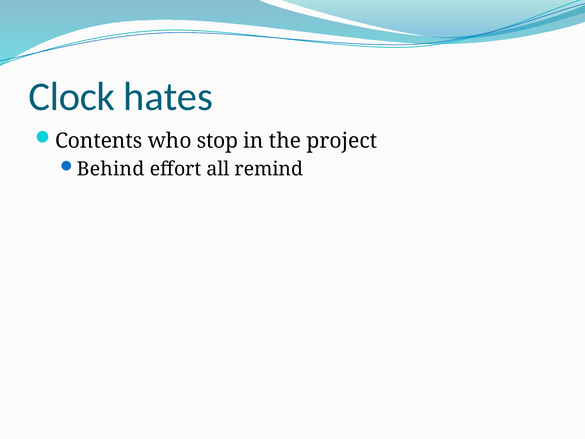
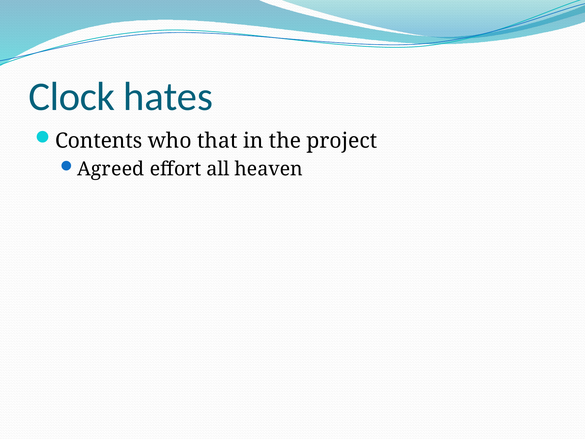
stop: stop -> that
Behind: Behind -> Agreed
remind: remind -> heaven
